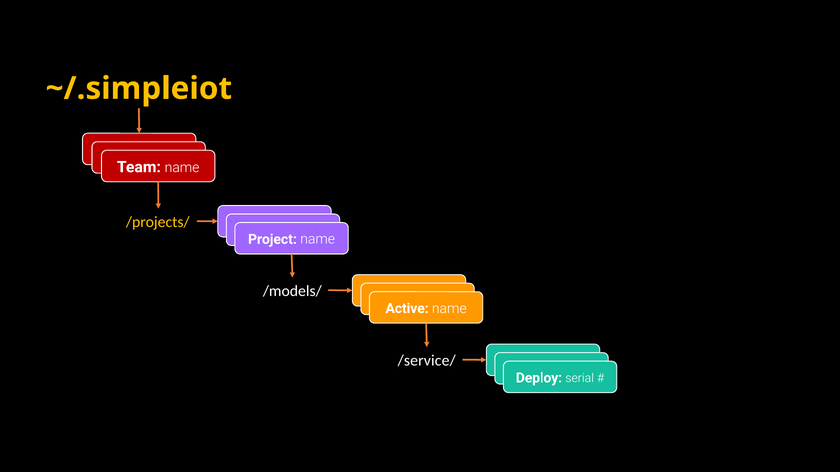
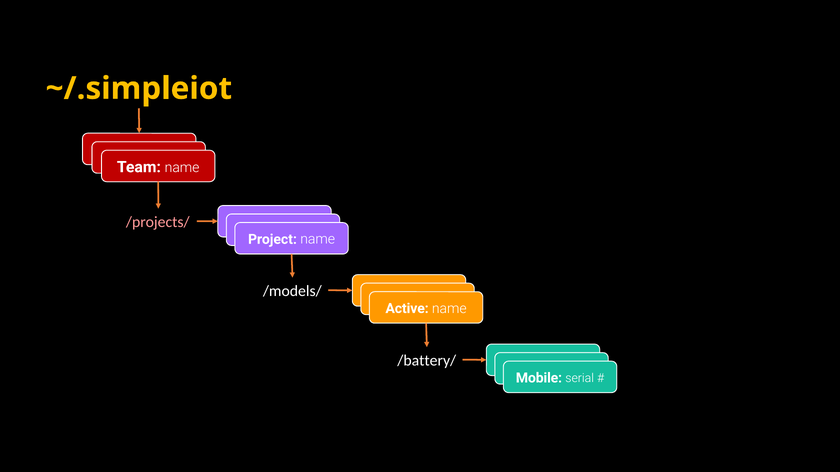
/projects/ colour: yellow -> pink
/service/: /service/ -> /battery/
Deploy: Deploy -> Mobile
